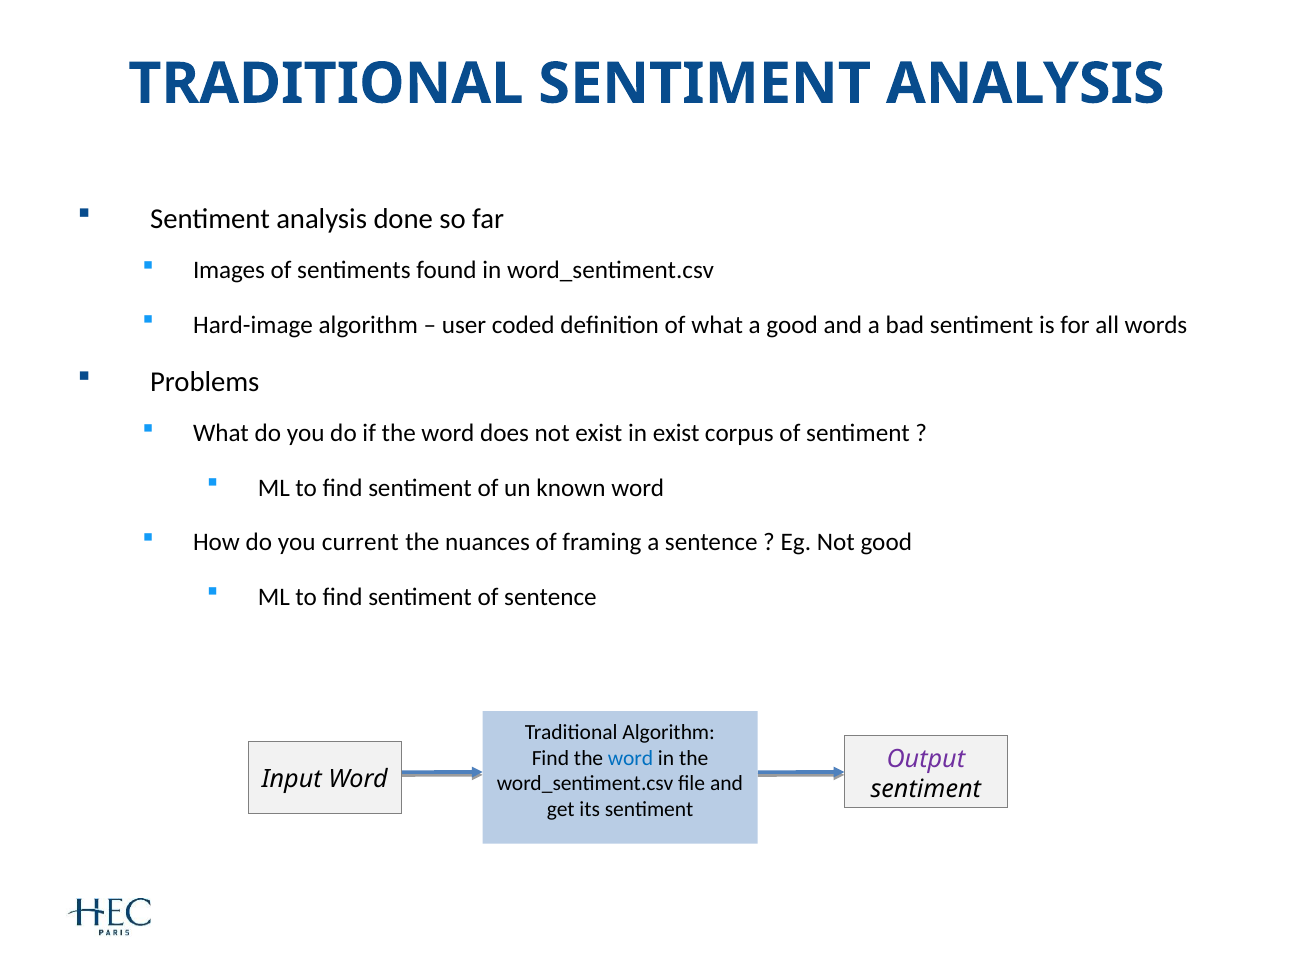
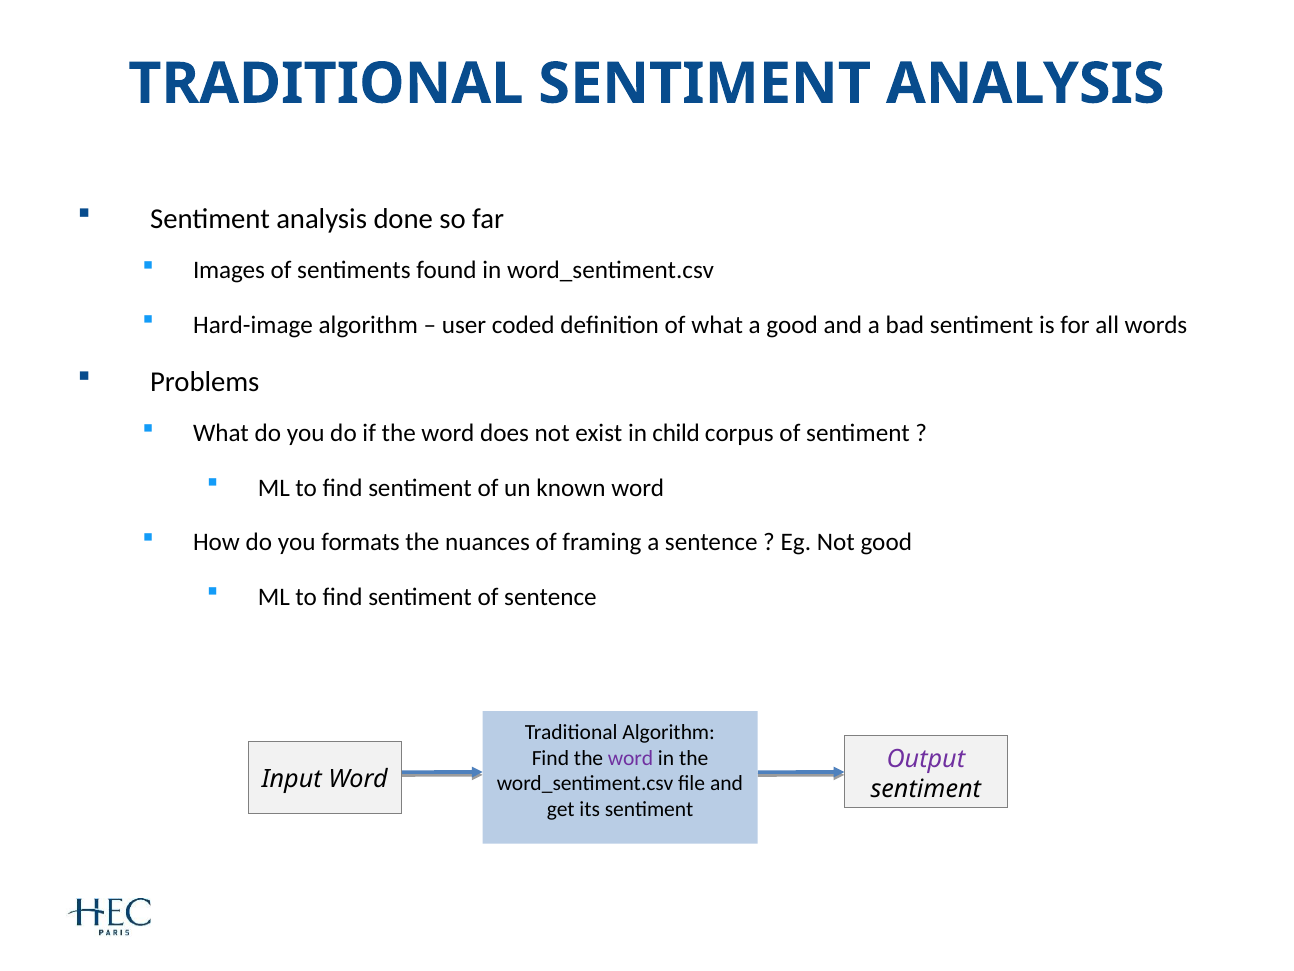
in exist: exist -> child
current: current -> formats
word at (631, 758) colour: blue -> purple
